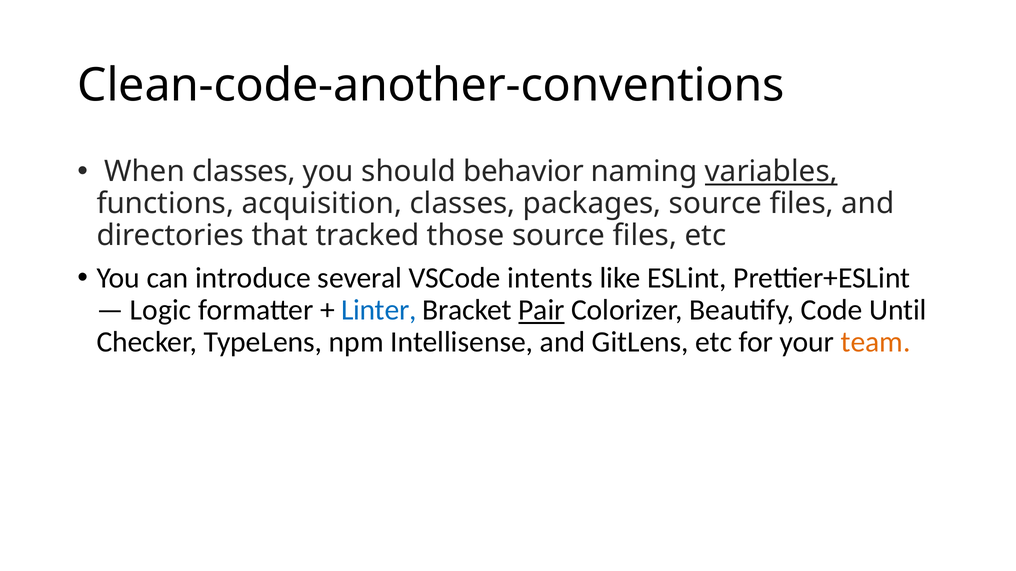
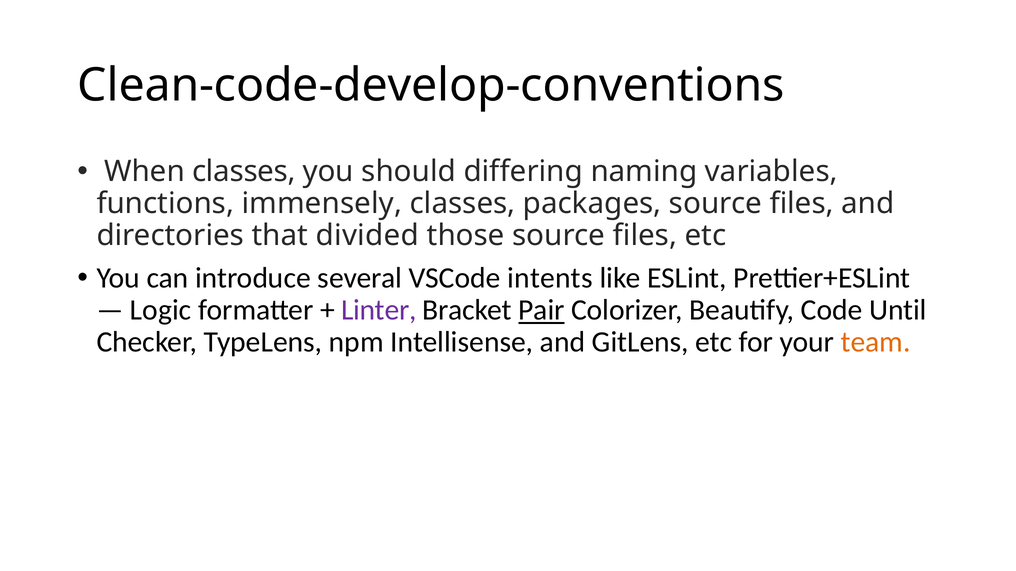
Clean-code-another-conventions: Clean-code-another-conventions -> Clean-code-develop-conventions
behavior: behavior -> differing
variables underline: present -> none
acquisition: acquisition -> immensely
tracked: tracked -> divided
Linter colour: blue -> purple
